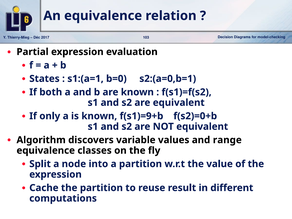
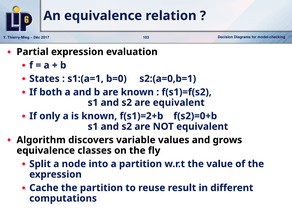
f(s1)=9+b: f(s1)=9+b -> f(s1)=2+b
range: range -> grows
